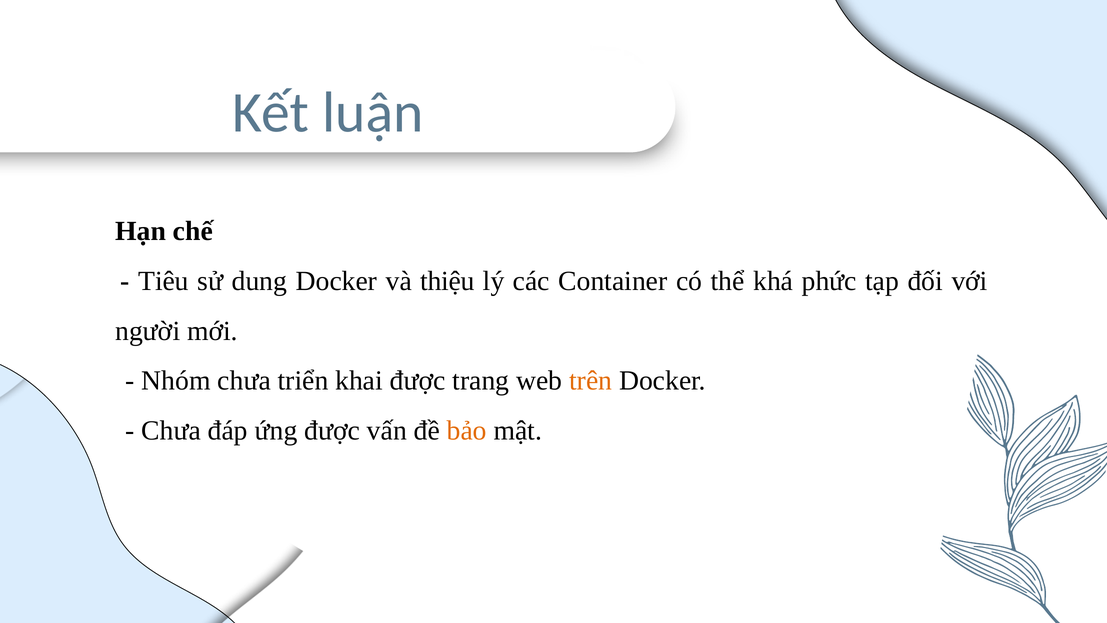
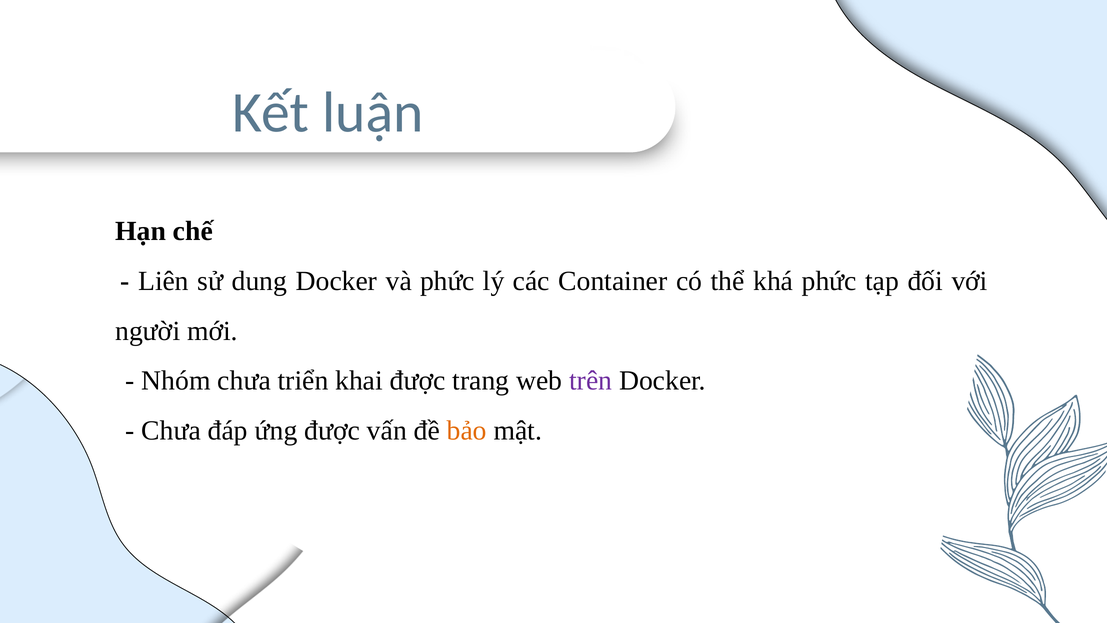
Tiêu: Tiêu -> Liên
và thiệu: thiệu -> phức
trên colour: orange -> purple
